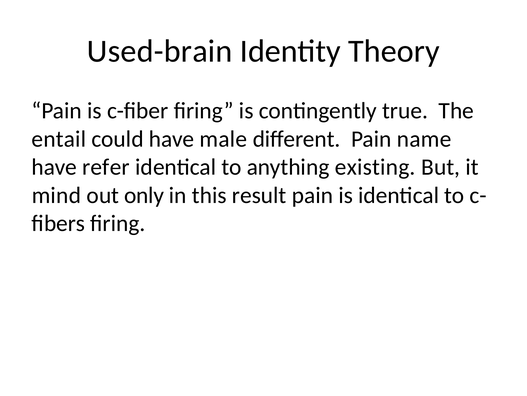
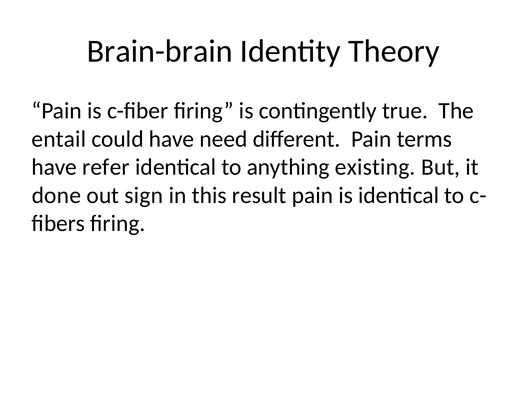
Used-brain: Used-brain -> Brain-brain
male: male -> need
name: name -> terms
mind: mind -> done
only: only -> sign
